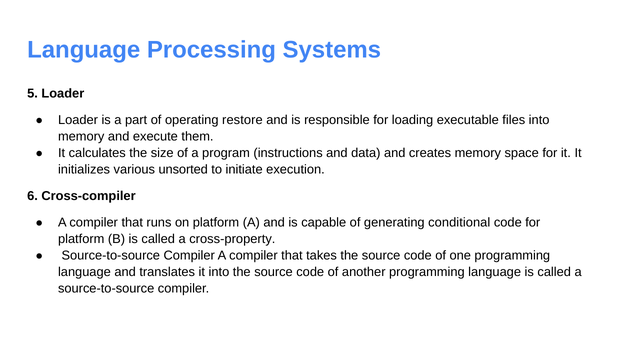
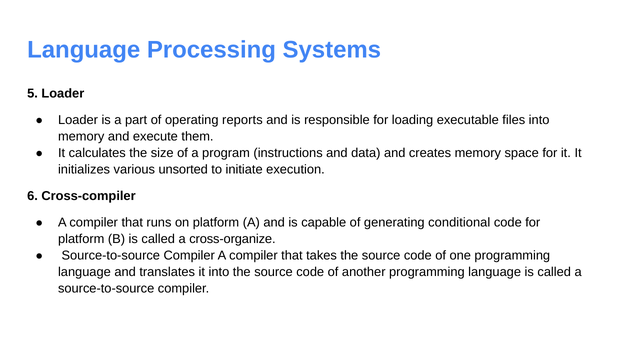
restore: restore -> reports
cross-property: cross-property -> cross-organize
